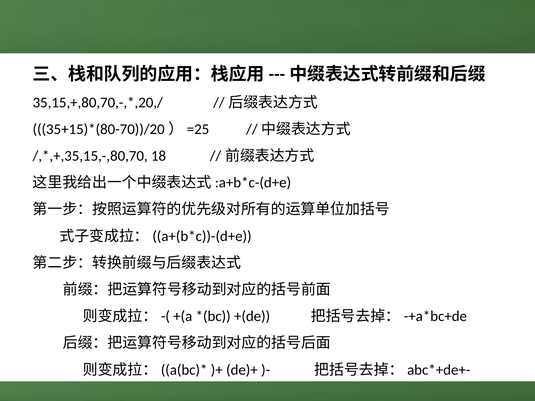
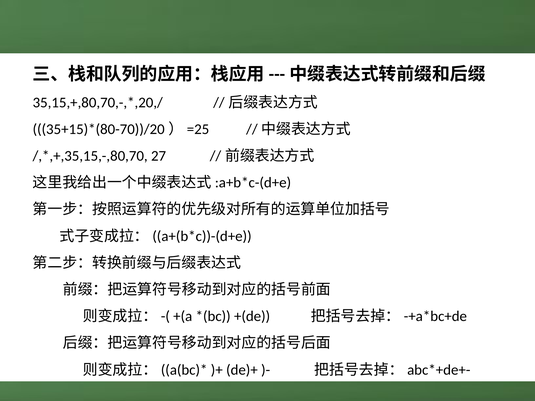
18: 18 -> 27
